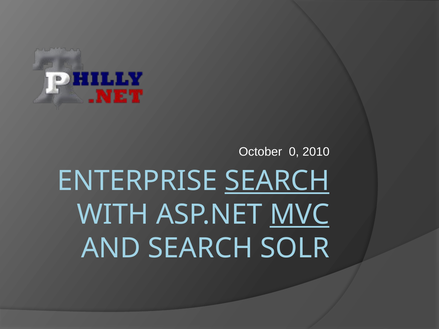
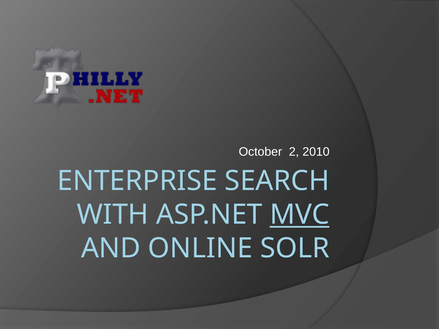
0: 0 -> 2
SEARCH at (277, 181) underline: present -> none
AND SEARCH: SEARCH -> ONLINE
